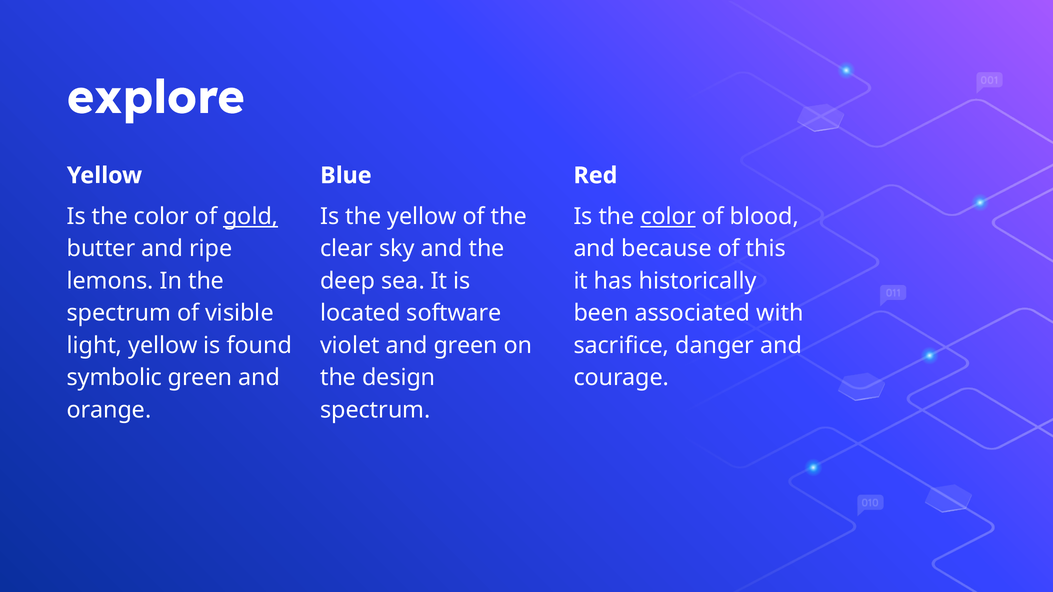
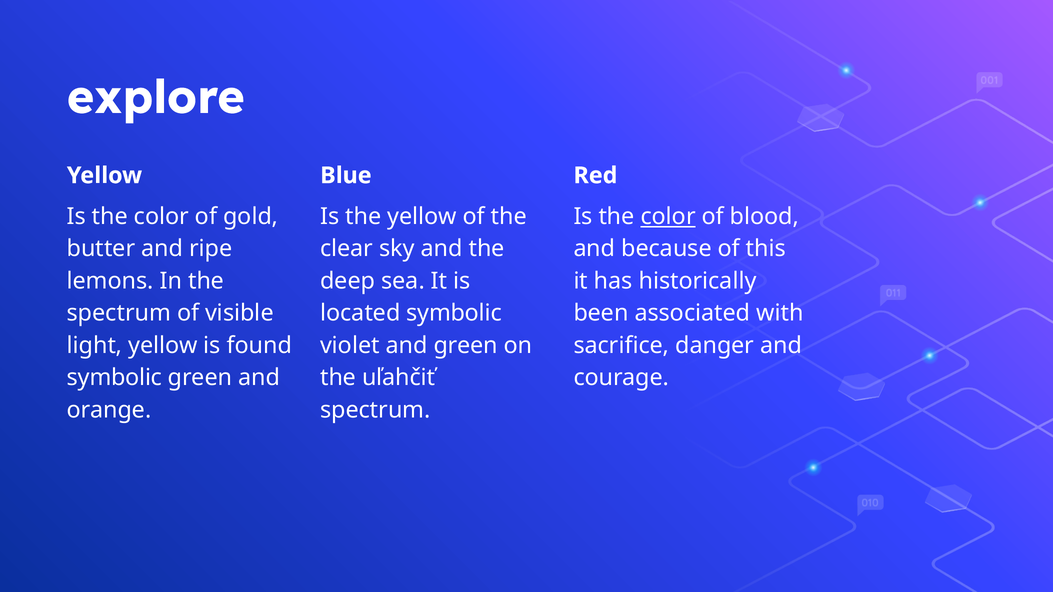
gold underline: present -> none
located software: software -> symbolic
design: design -> uľahčiť
